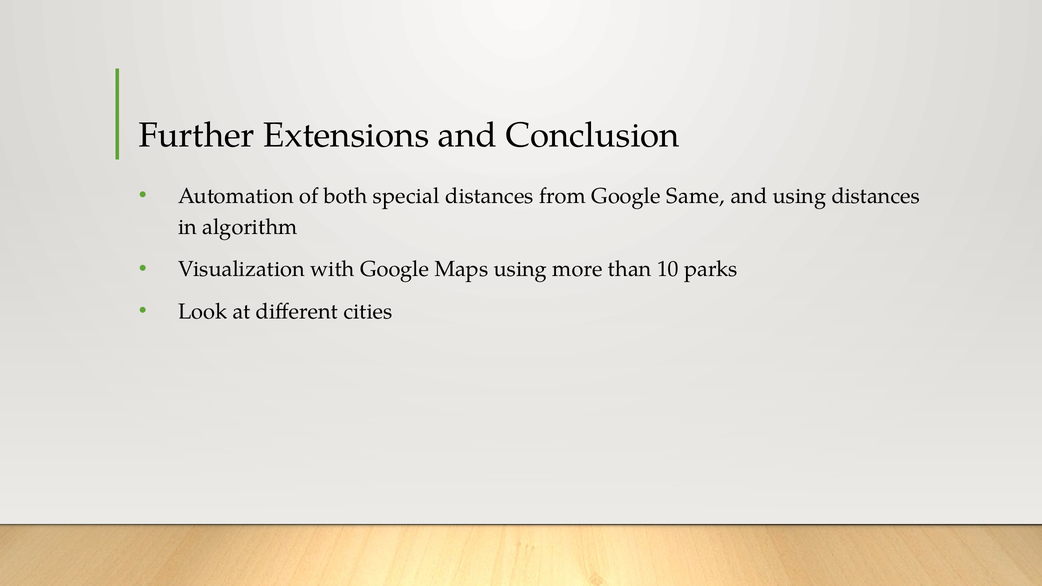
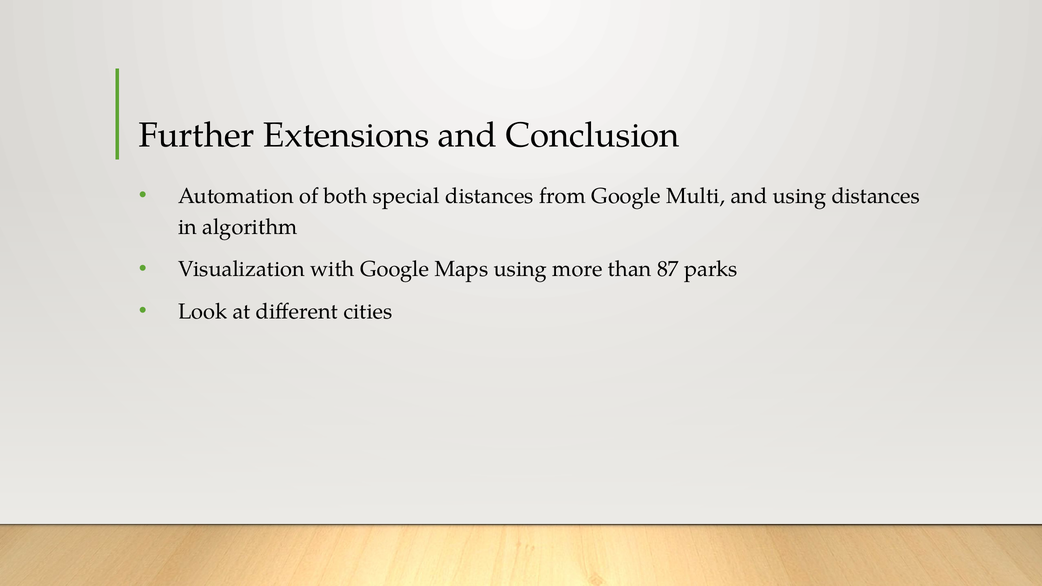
Same: Same -> Multi
10: 10 -> 87
